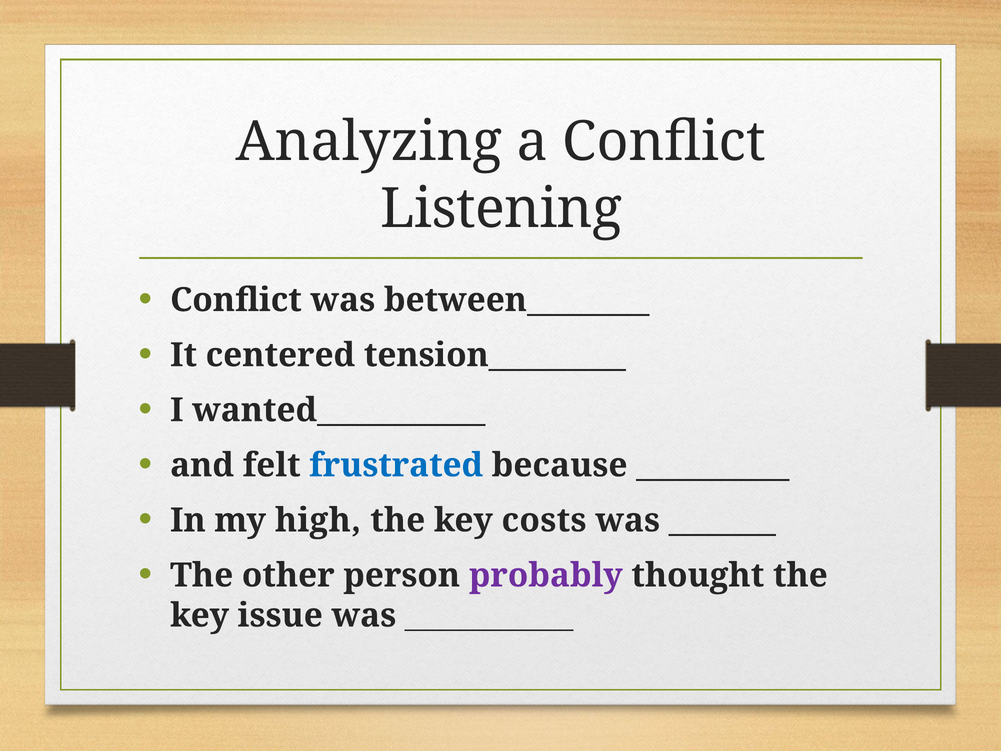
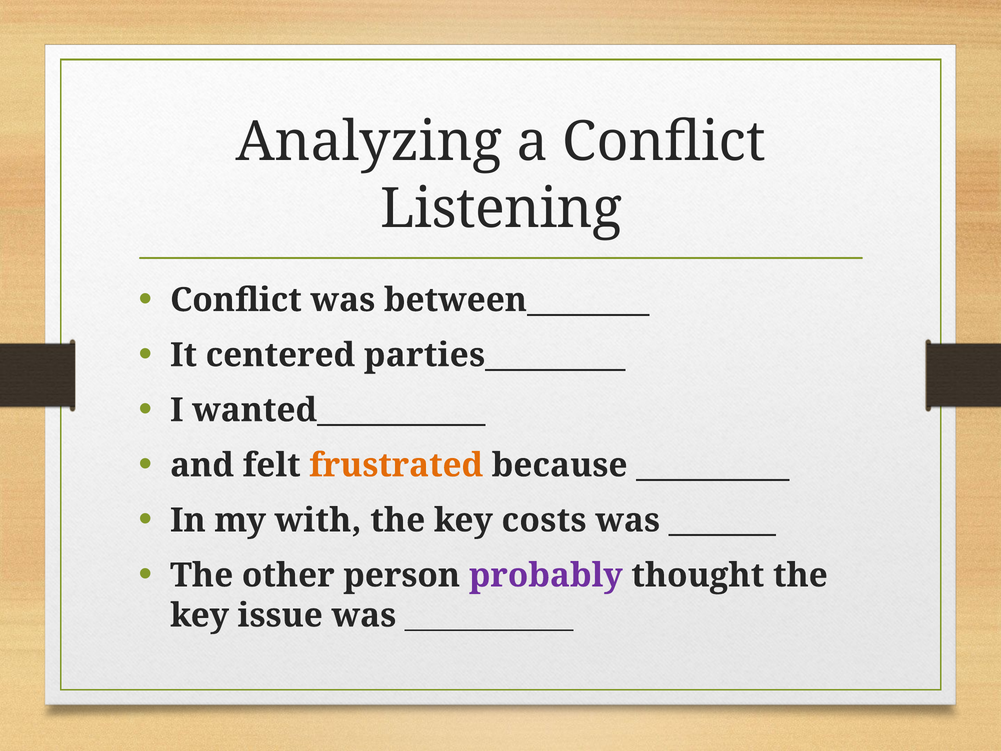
tension_________: tension_________ -> parties_________
frustrated colour: blue -> orange
high: high -> with
